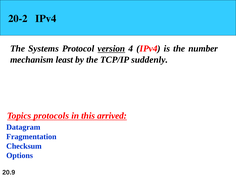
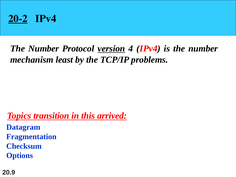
20-2 underline: none -> present
Systems at (44, 49): Systems -> Number
suddenly: suddenly -> problems
protocols: protocols -> transition
